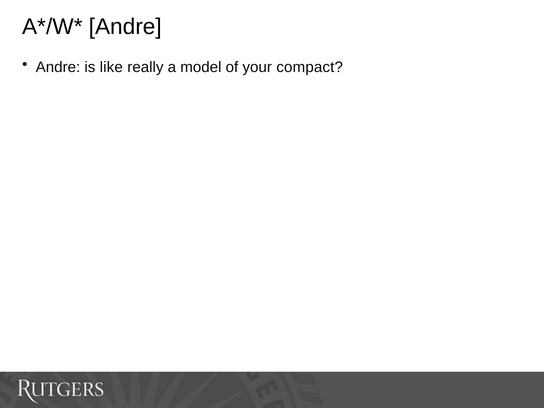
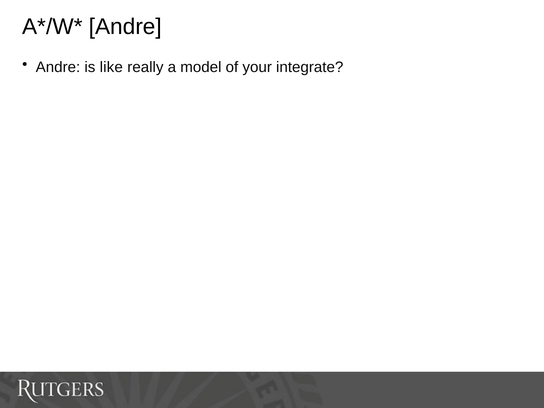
compact: compact -> integrate
